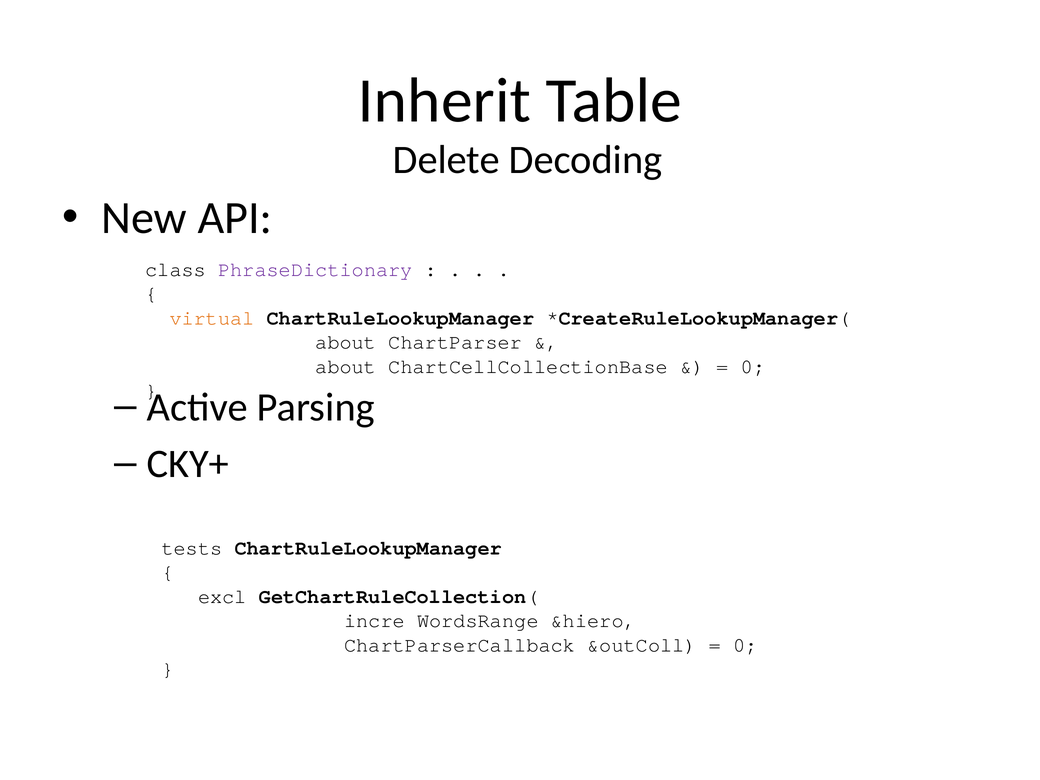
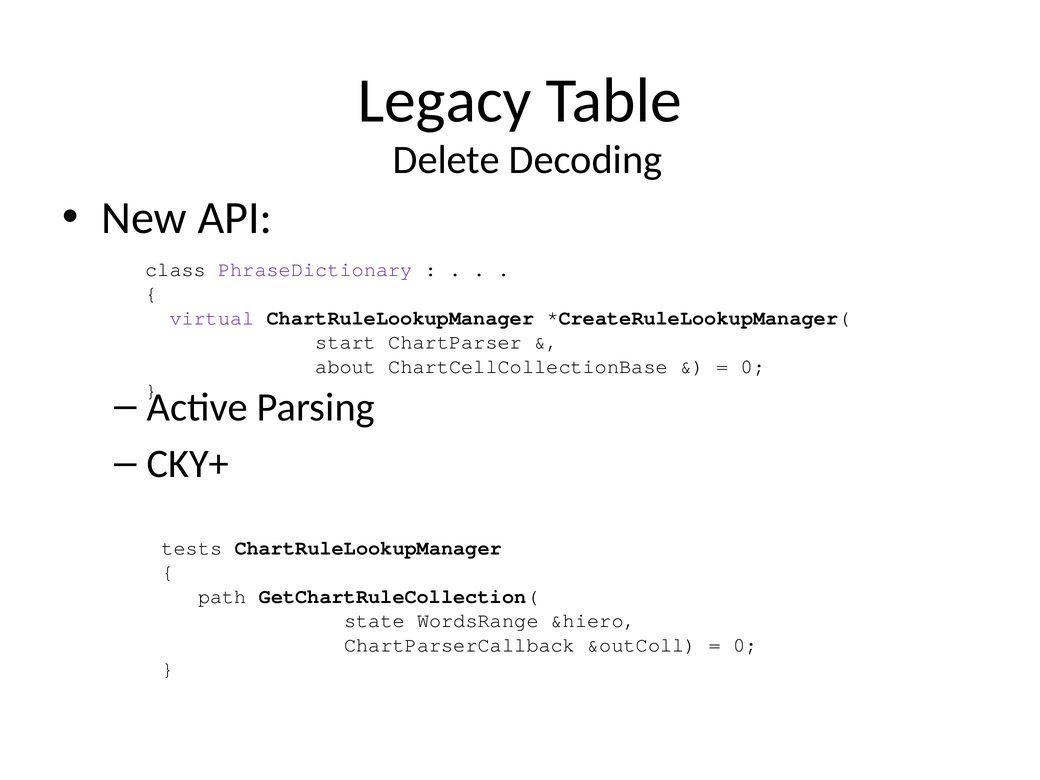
Inherit: Inherit -> Legacy
virtual colour: orange -> purple
about at (346, 342): about -> start
excl: excl -> path
incre: incre -> state
